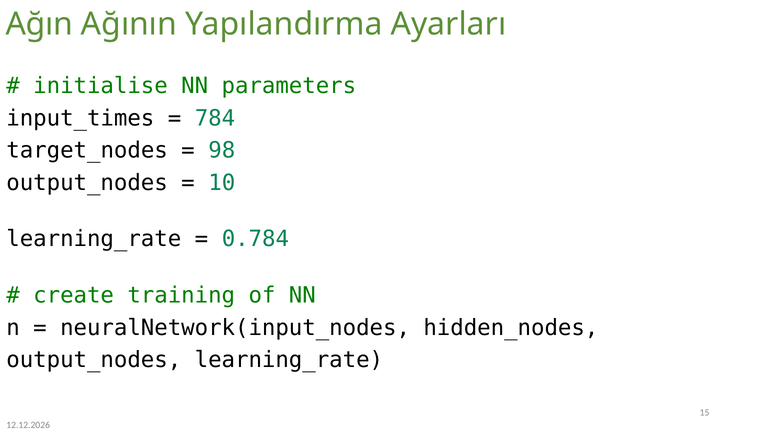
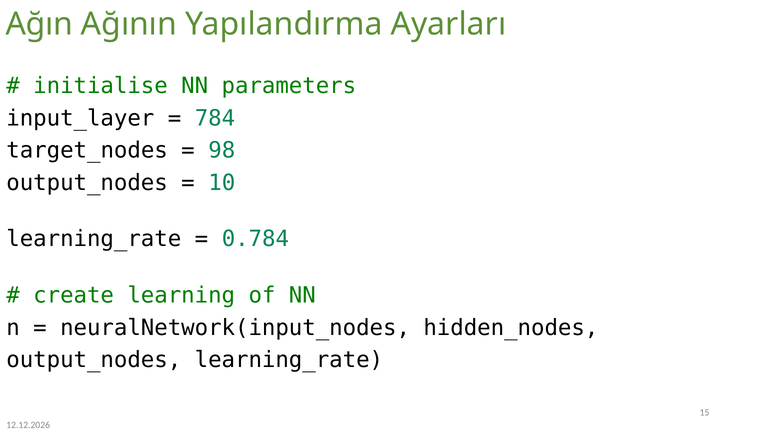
input_times: input_times -> input_layer
training: training -> learning
